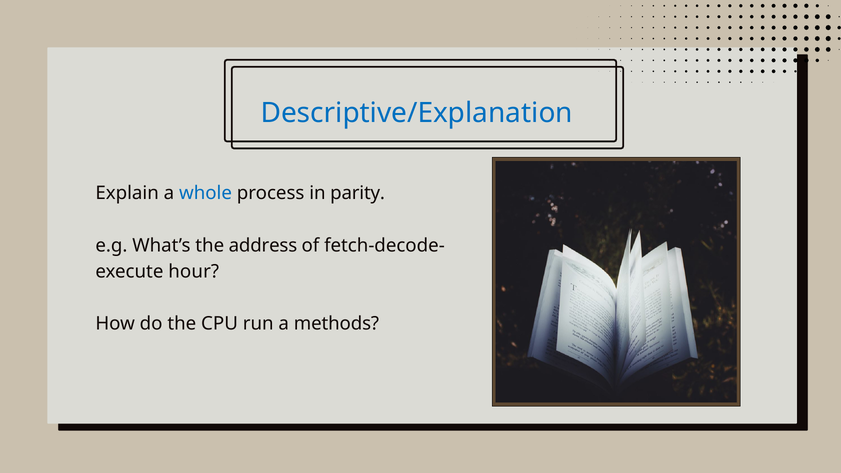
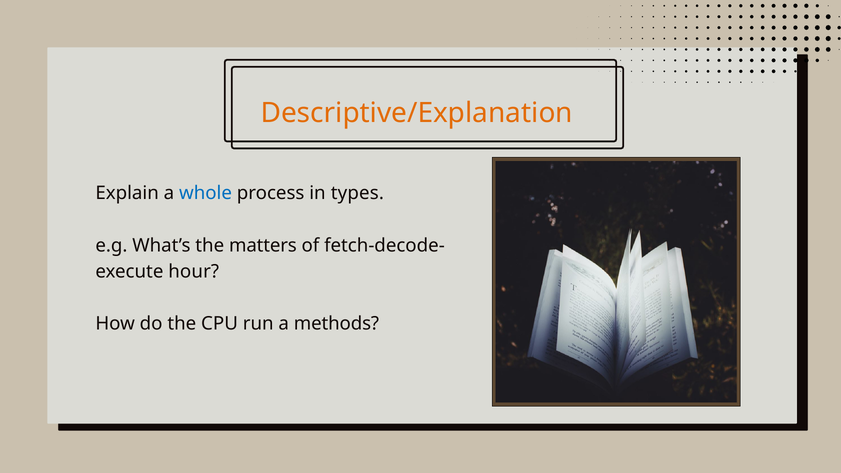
Descriptive/Explanation colour: blue -> orange
parity: parity -> types
address: address -> matters
